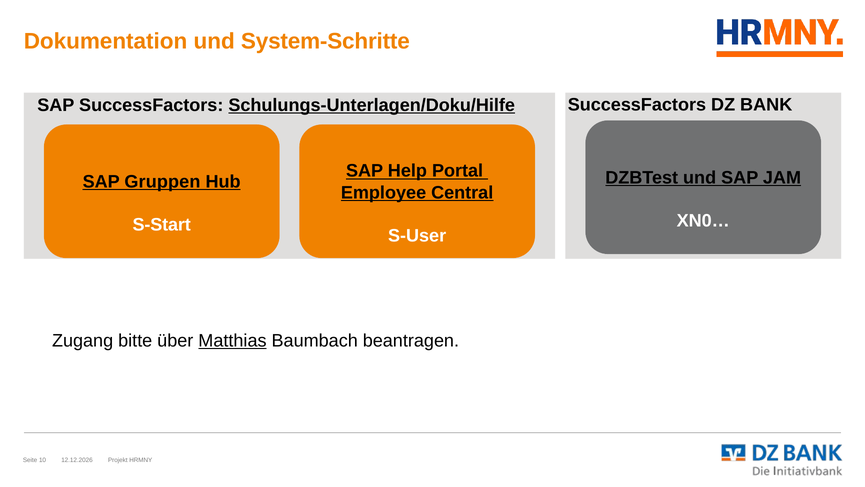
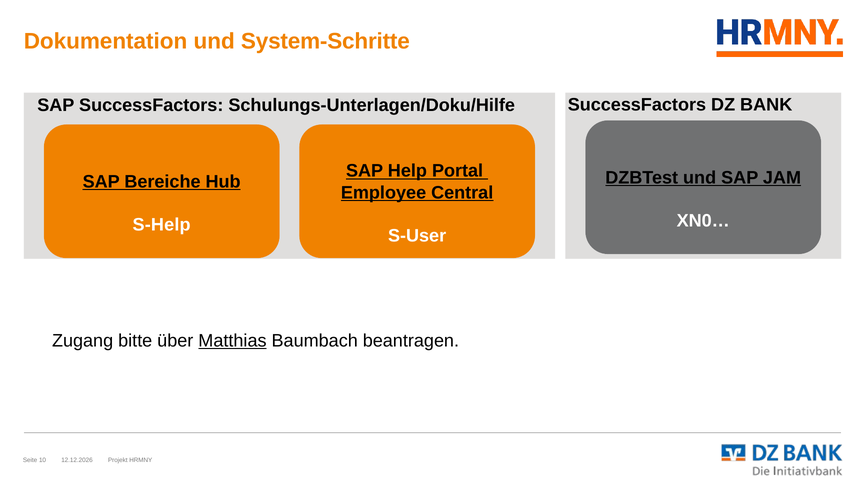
Schulungs-Unterlagen/Doku/Hilfe underline: present -> none
Gruppen: Gruppen -> Bereiche
S-Start: S-Start -> S-Help
